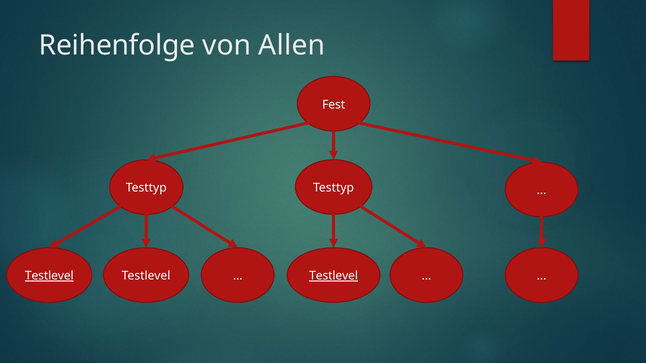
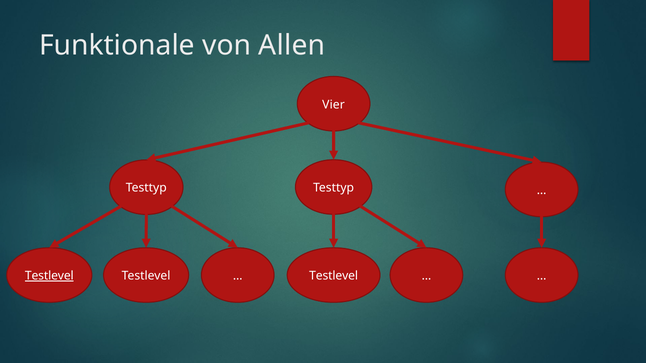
Reihenfolge: Reihenfolge -> Funktionale
Fest: Fest -> Vier
Testlevel at (334, 276) underline: present -> none
